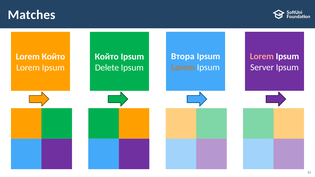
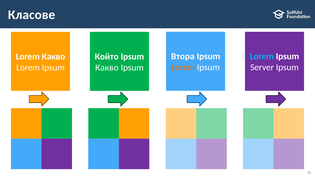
Matches: Matches -> Класове
Lorem at (262, 56) colour: pink -> light blue
Lorem Който: Който -> Какво
Delete at (107, 68): Delete -> Какво
